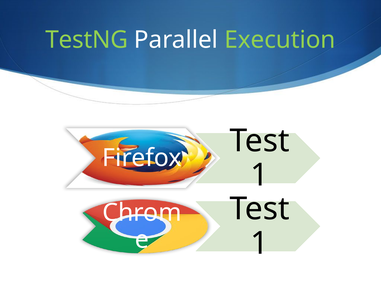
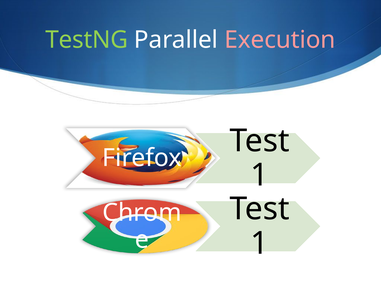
Execution colour: light green -> pink
